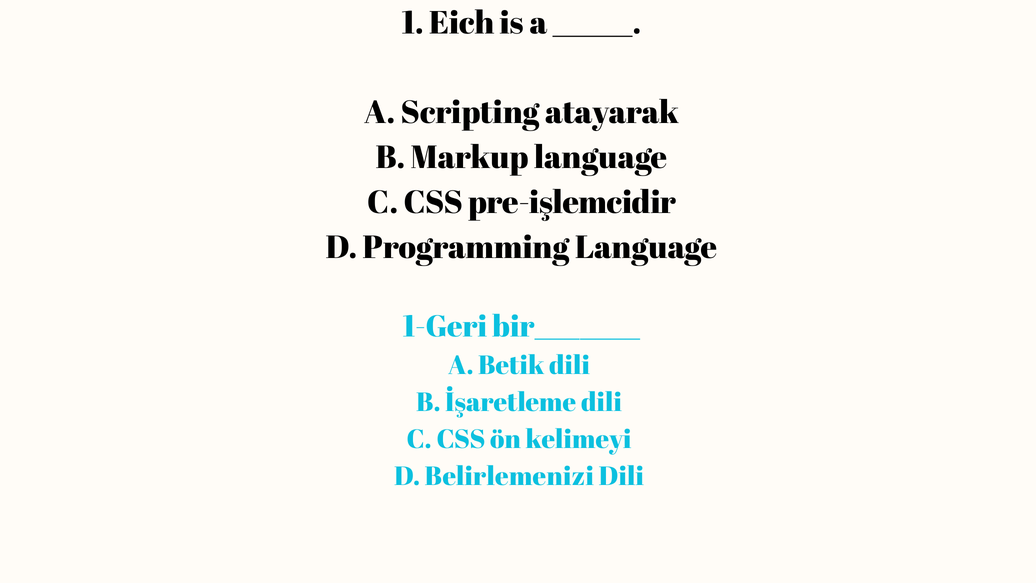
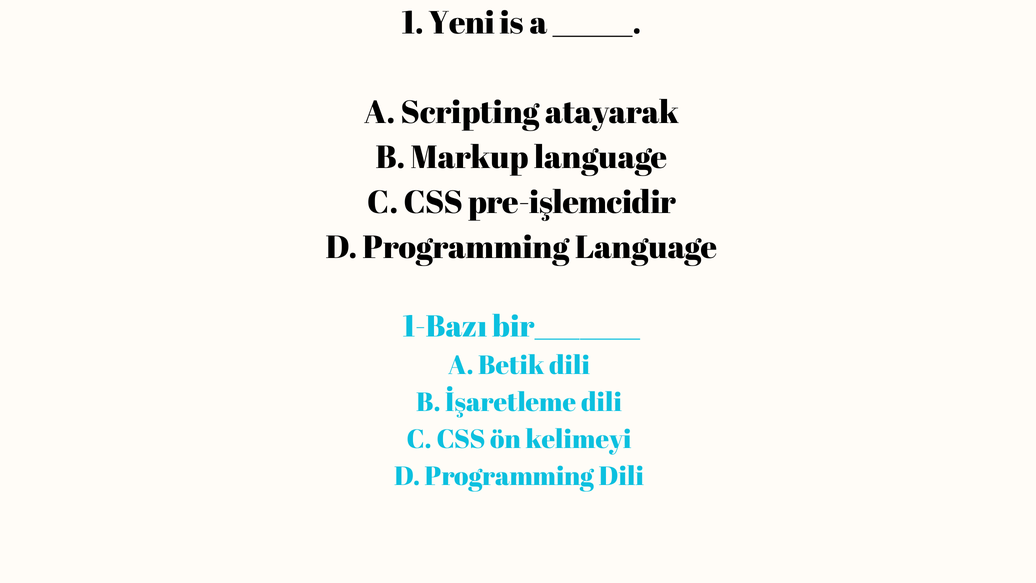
Eich: Eich -> Yeni
1-Geri: 1-Geri -> 1-Bazı
Belirlemenizi at (509, 477): Belirlemenizi -> Programming
